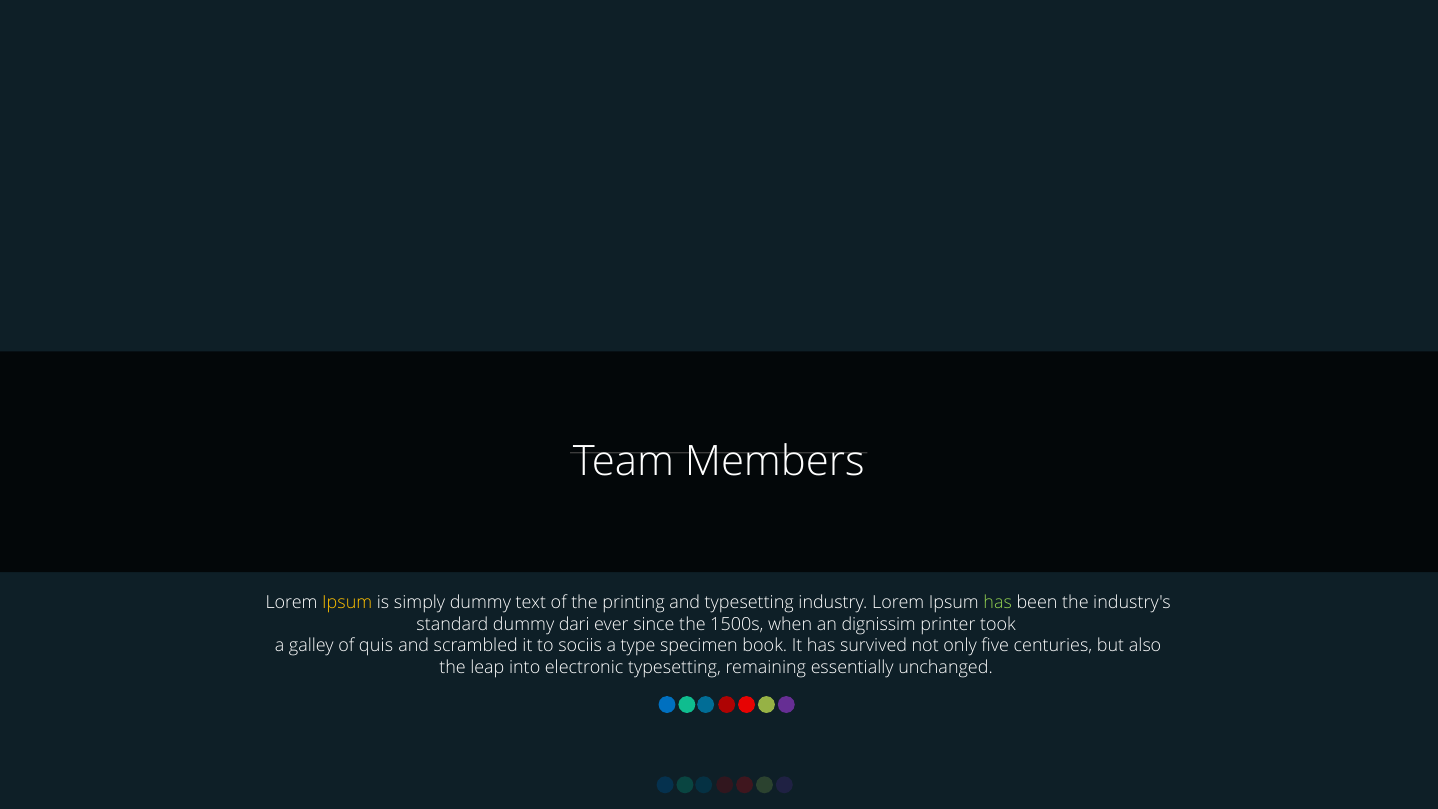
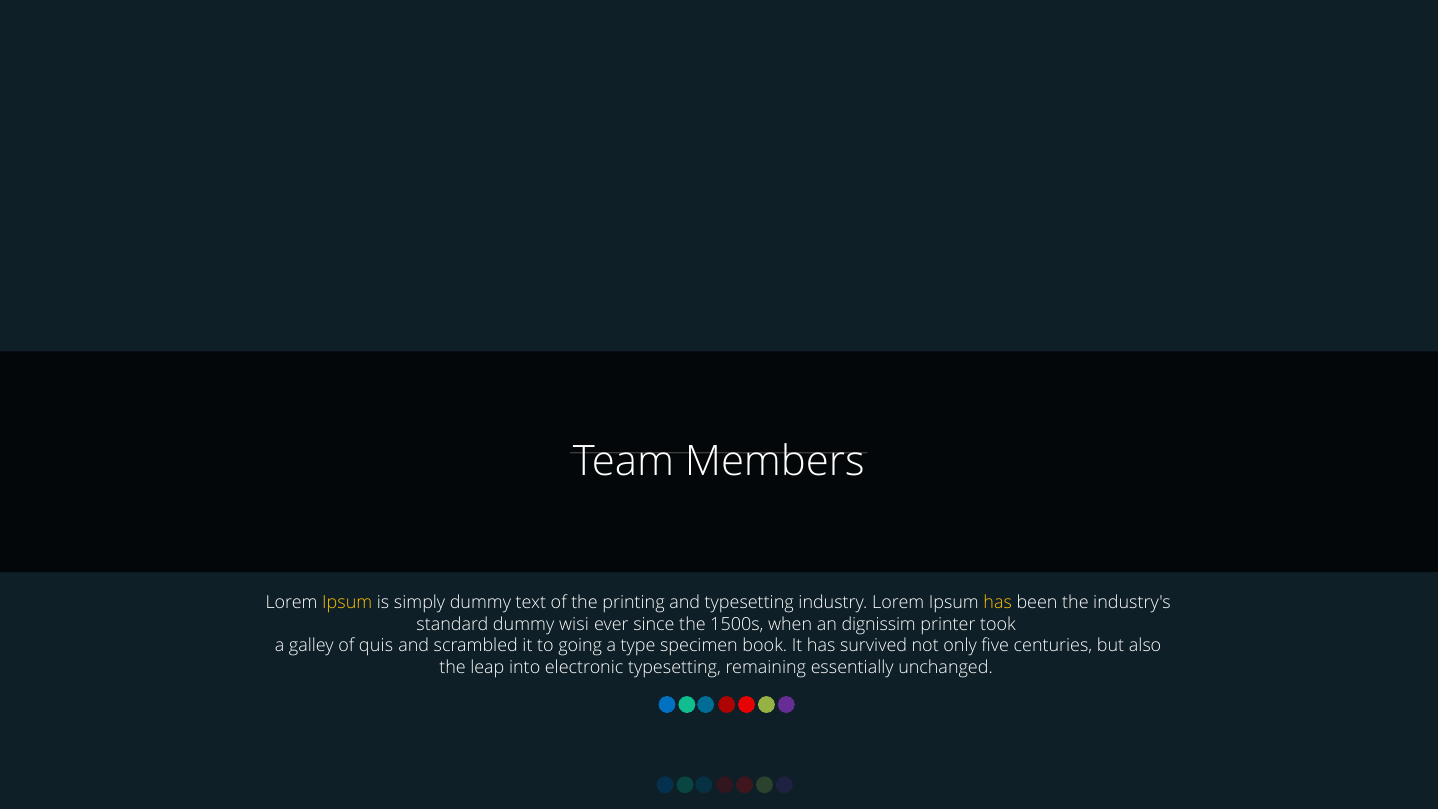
has at (998, 602) colour: light green -> yellow
dari: dari -> wisi
sociis: sociis -> going
